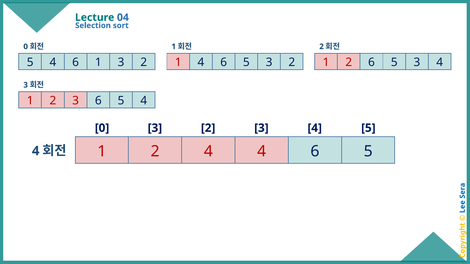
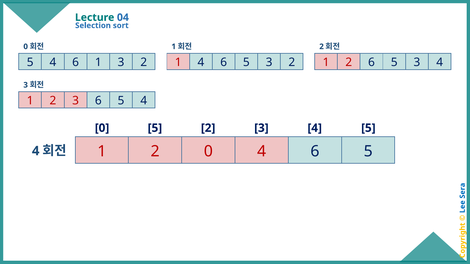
0 3: 3 -> 5
1 2 4: 4 -> 0
